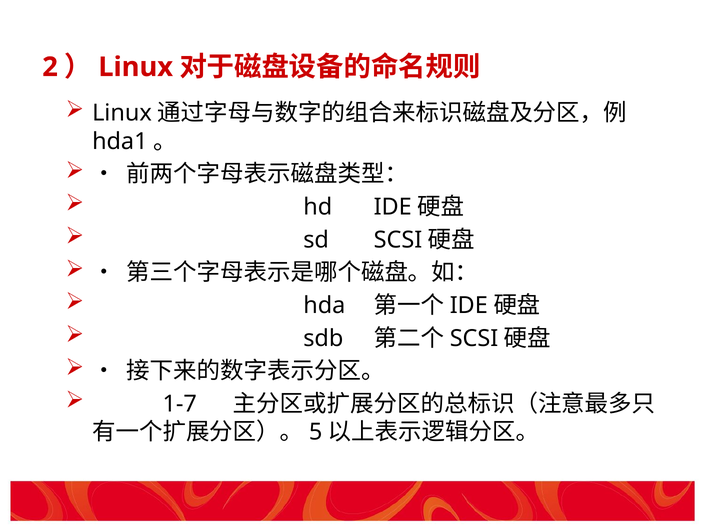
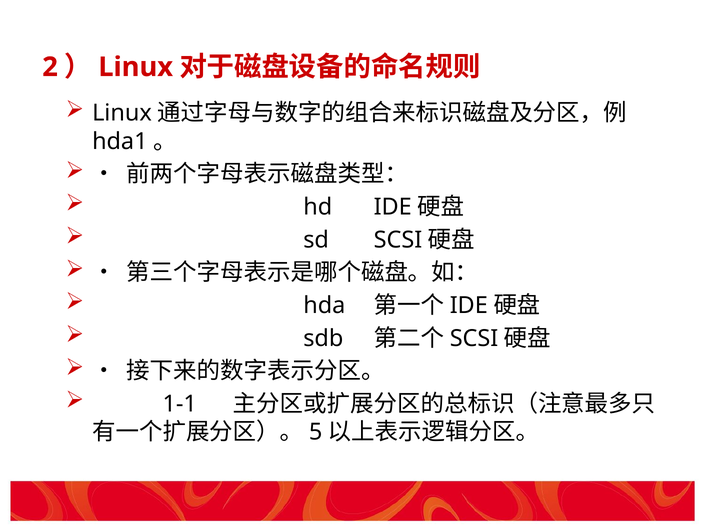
1-7: 1-7 -> 1-1
